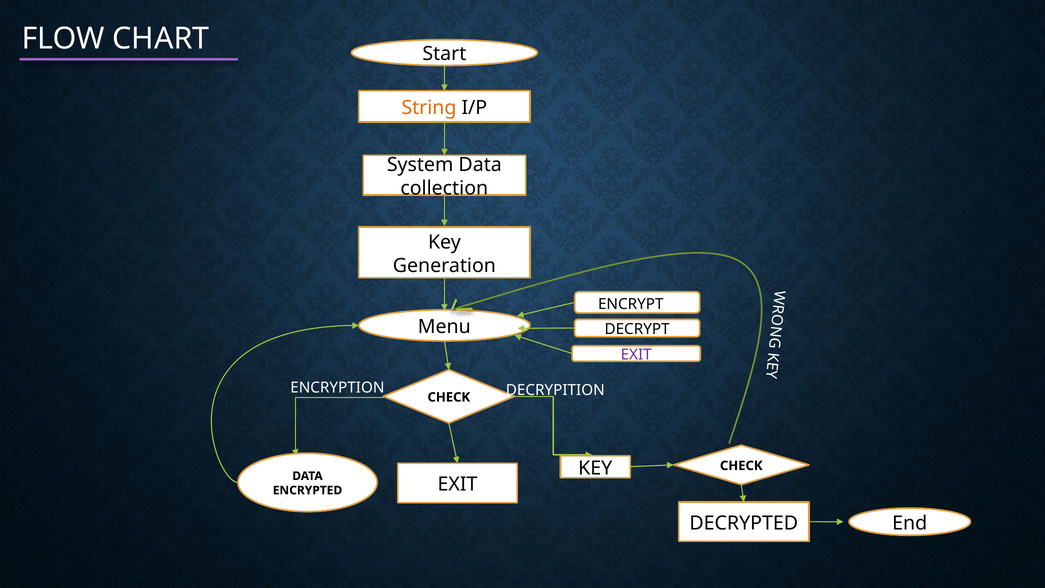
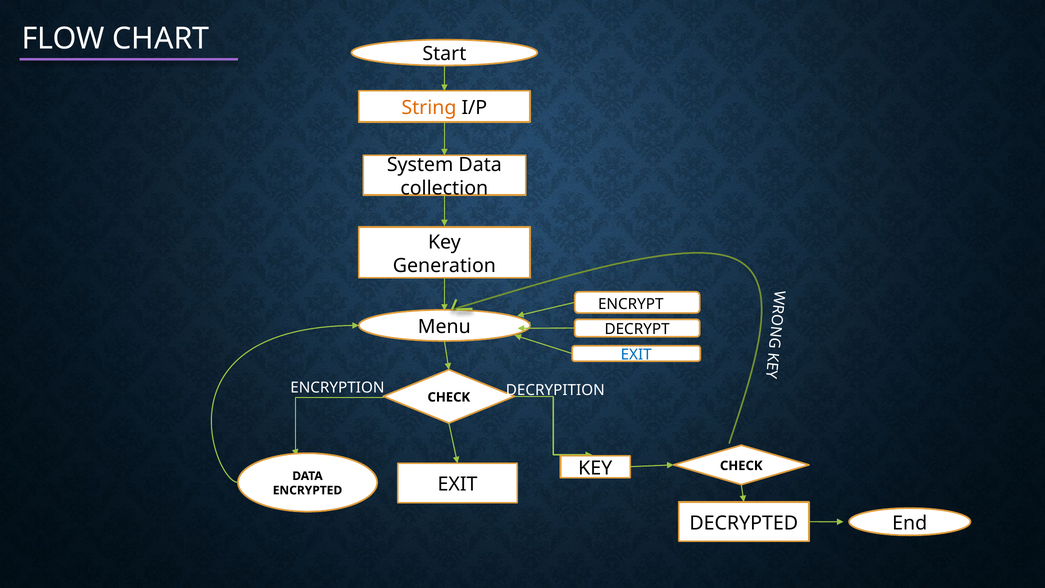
EXIT at (636, 354) colour: purple -> blue
